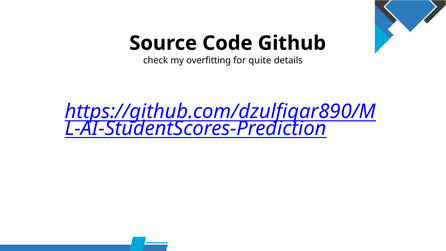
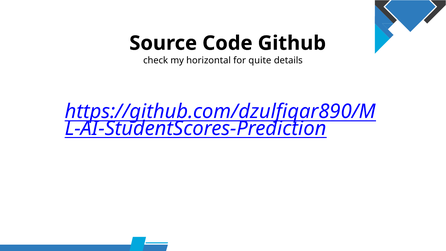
overfitting: overfitting -> horizontal
